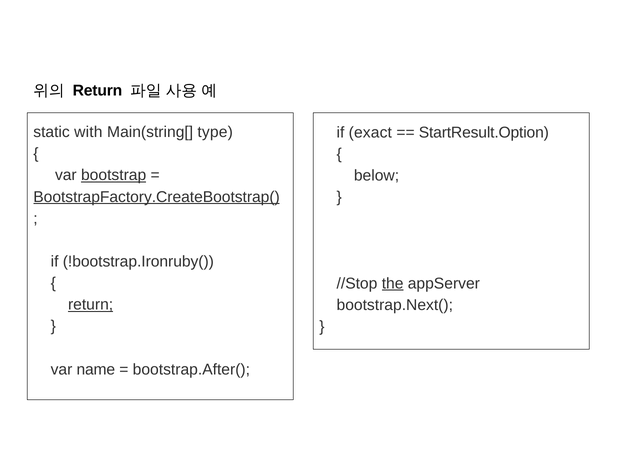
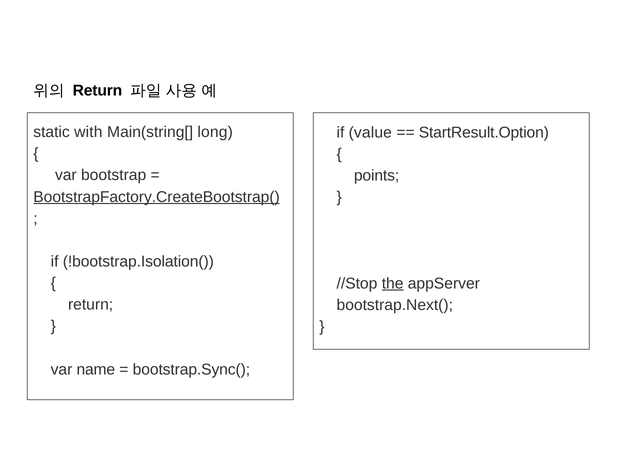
type: type -> long
exact: exact -> value
bootstrap underline: present -> none
below: below -> points
!bootstrap.Ironruby(: !bootstrap.Ironruby( -> !bootstrap.Isolation(
return at (91, 305) underline: present -> none
bootstrap.After(: bootstrap.After( -> bootstrap.Sync(
